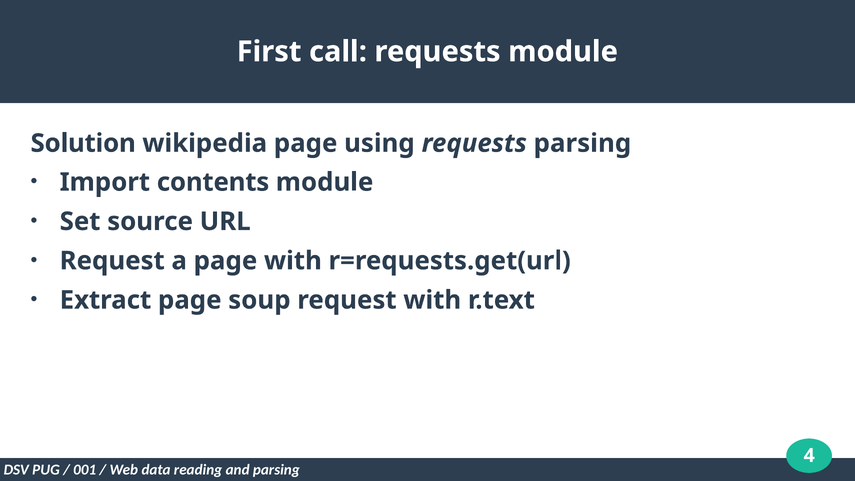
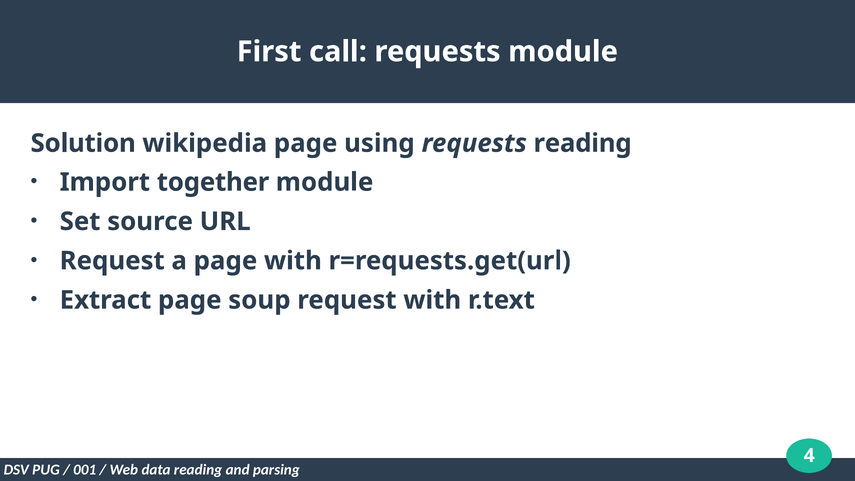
requests parsing: parsing -> reading
contents: contents -> together
